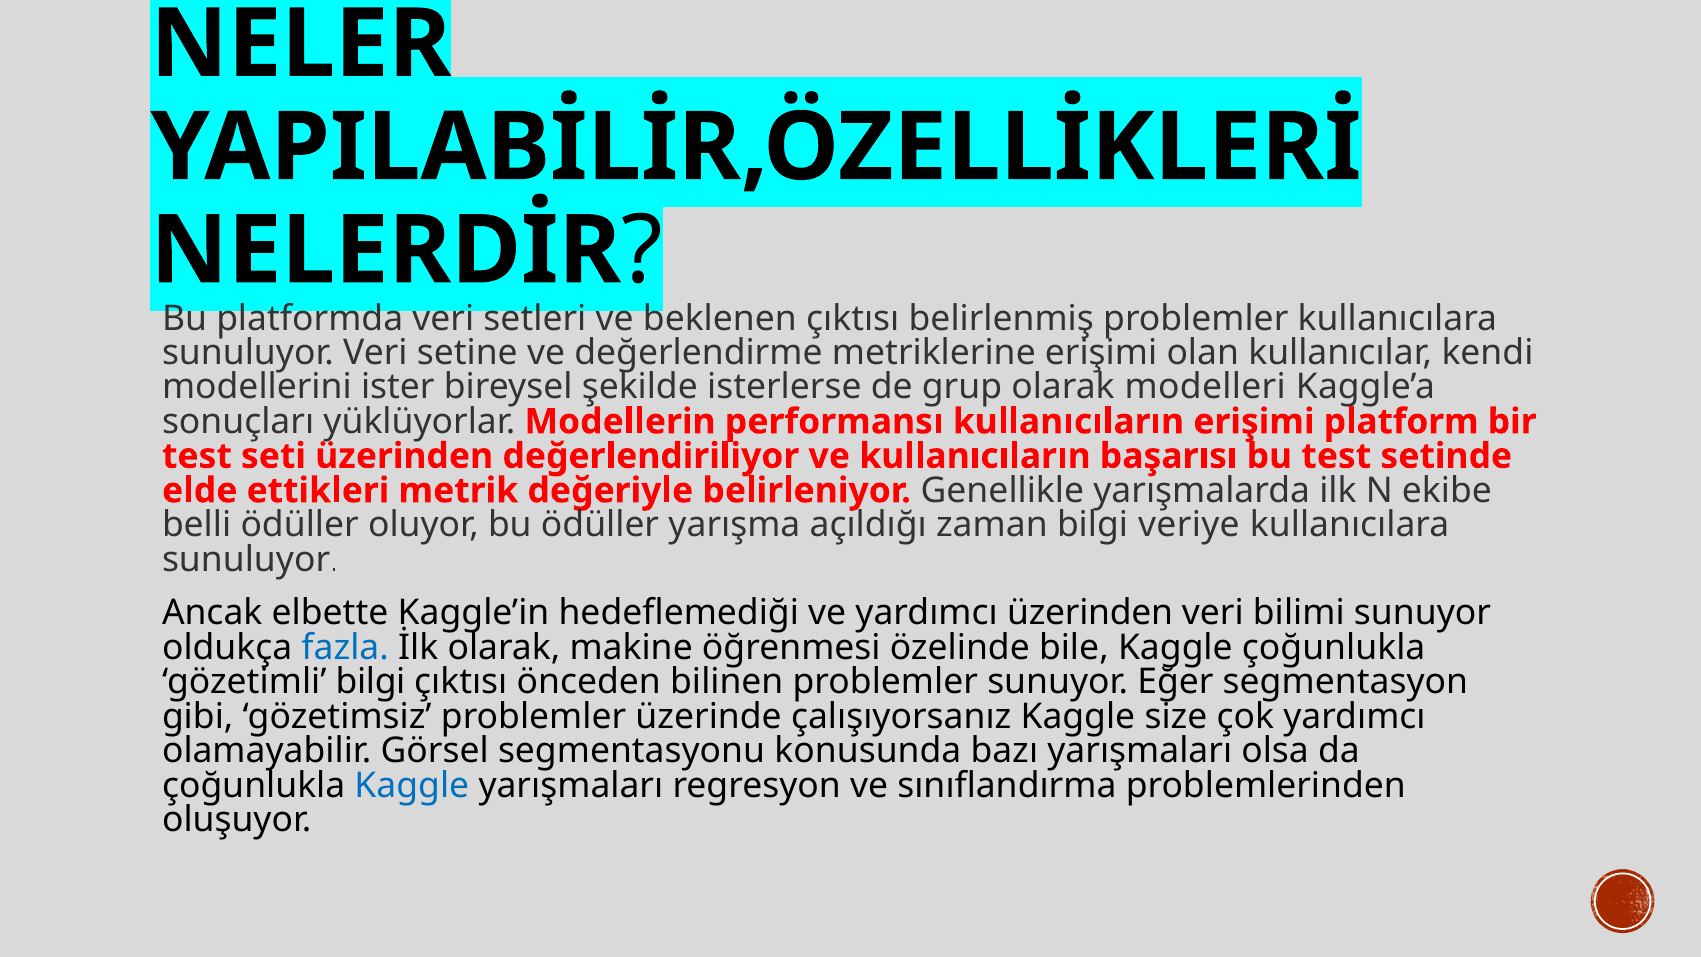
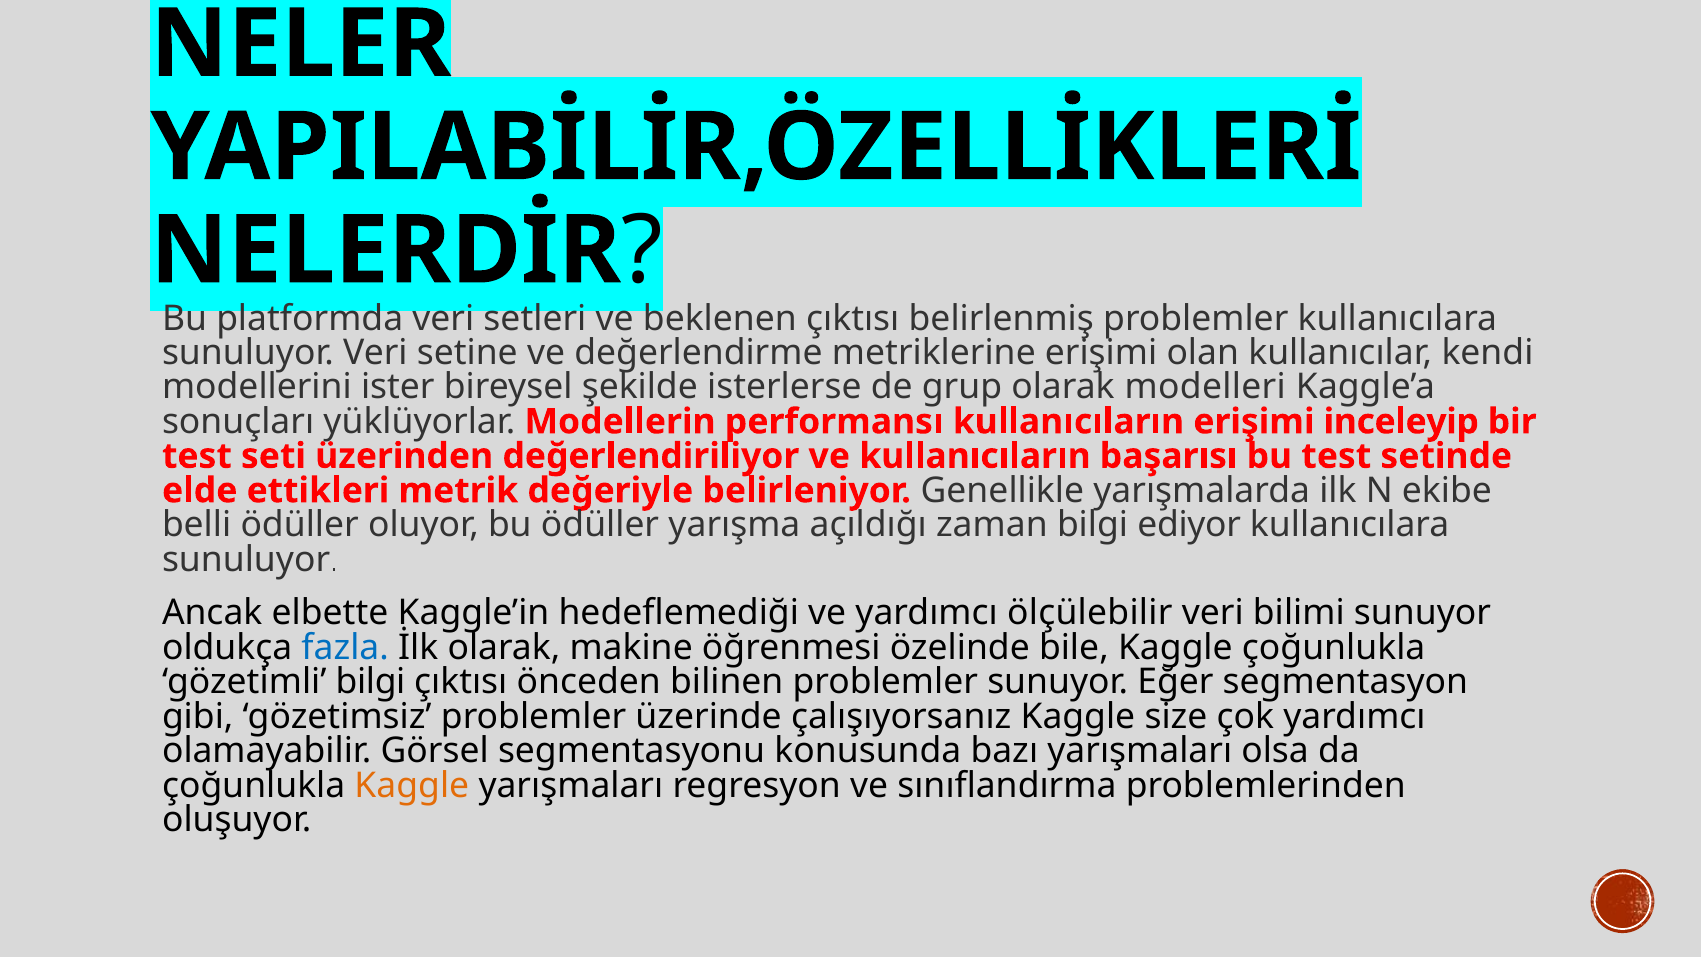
platform: platform -> inceleyip
veriye: veriye -> ediyor
yardımcı üzerinden: üzerinden -> ölçülebilir
Kaggle at (412, 785) colour: blue -> orange
